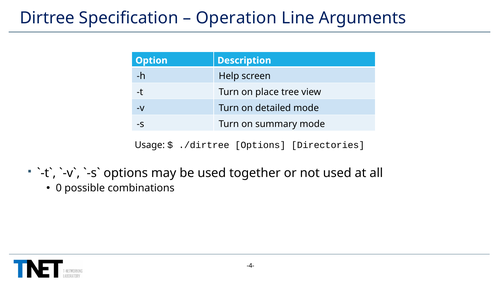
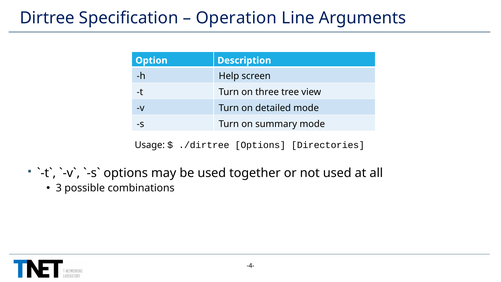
place: place -> three
0: 0 -> 3
